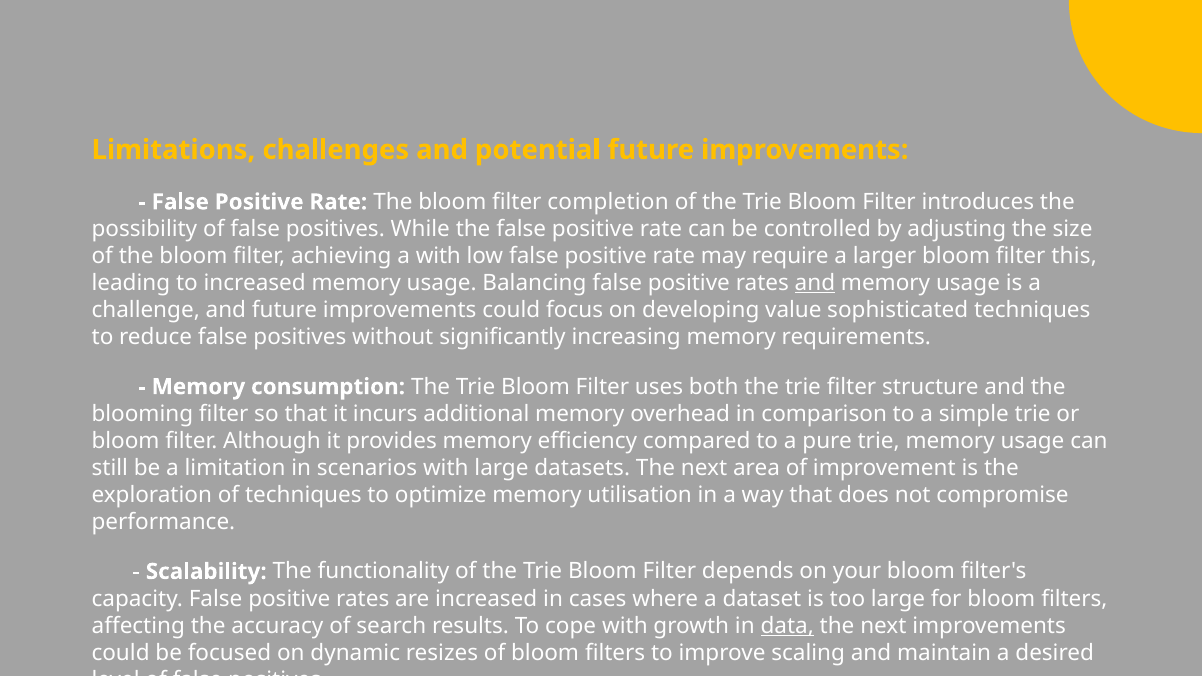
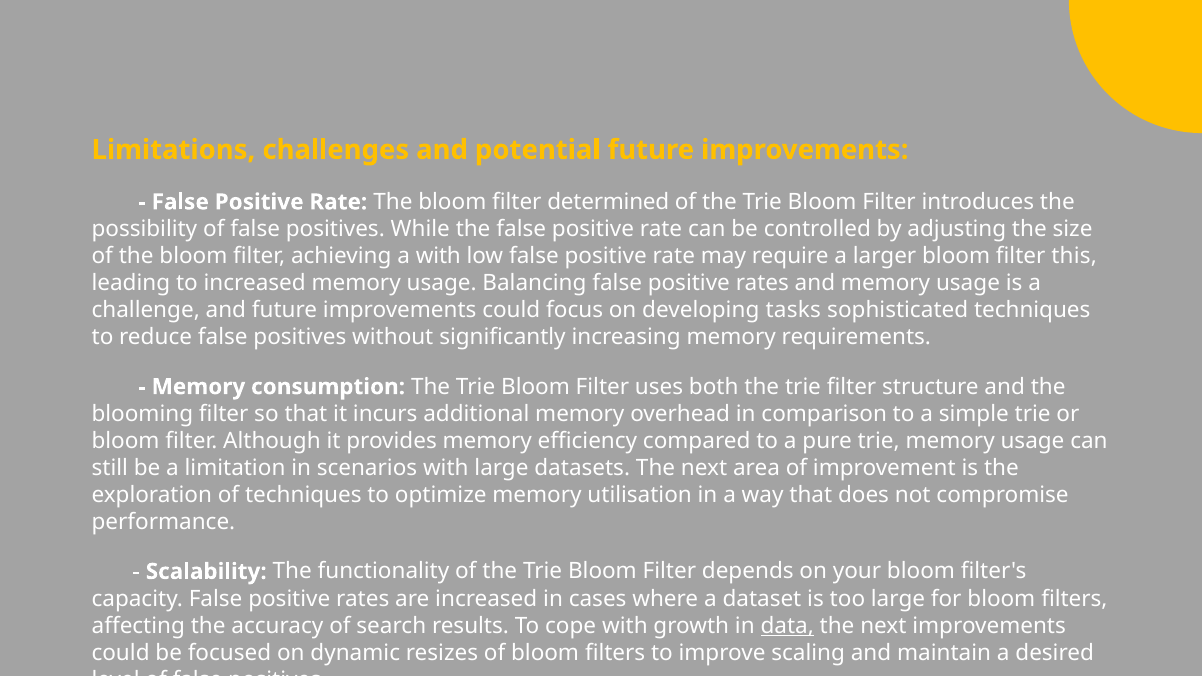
completion: completion -> determined
and at (815, 283) underline: present -> none
value: value -> tasks
